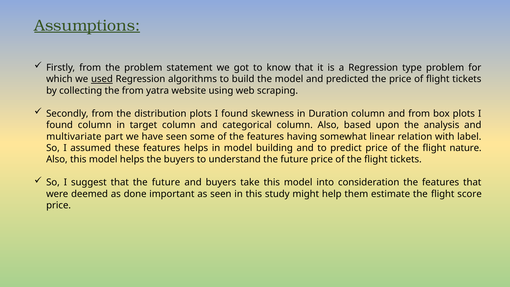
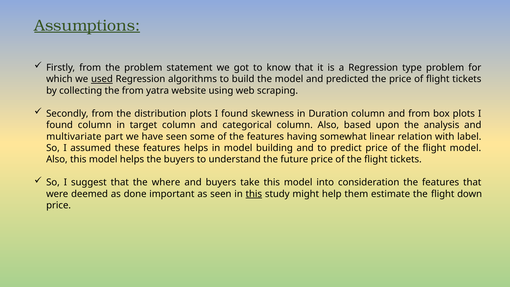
flight nature: nature -> model
that the future: future -> where
this at (254, 194) underline: none -> present
score: score -> down
